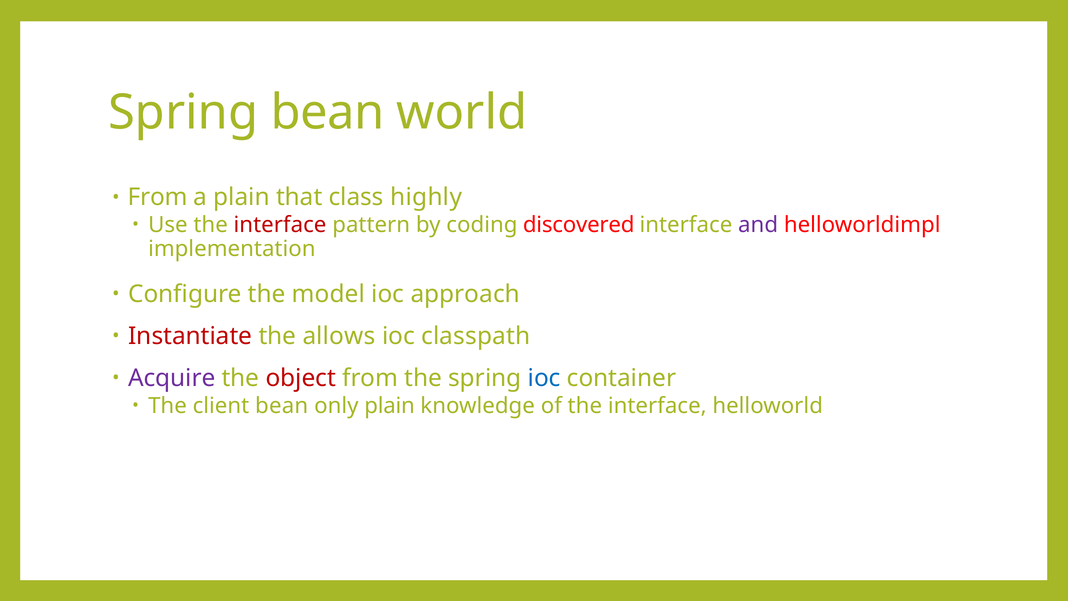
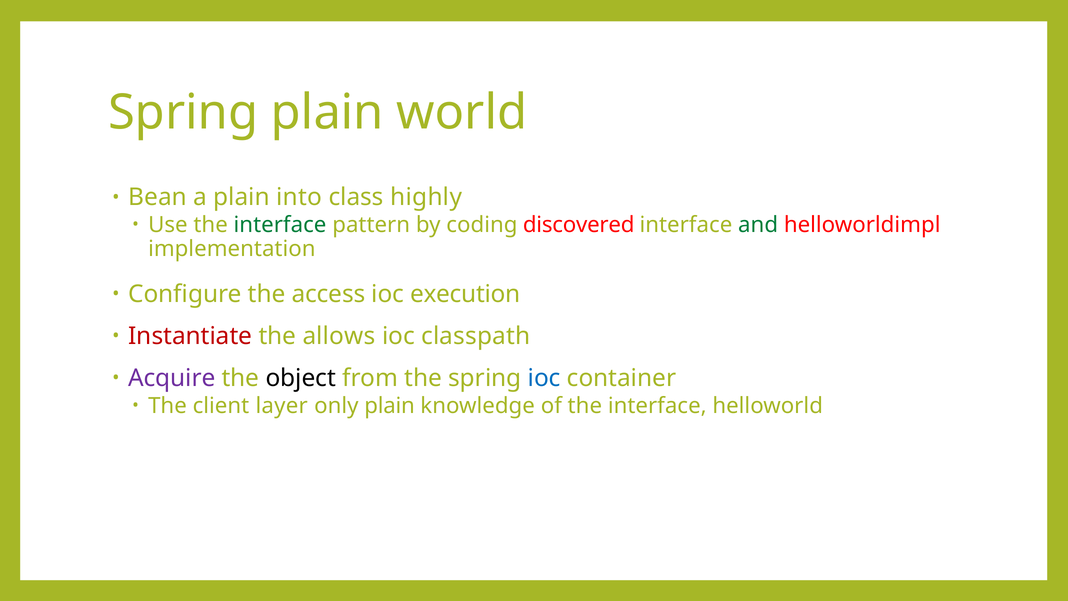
Spring bean: bean -> plain
From at (158, 197): From -> Bean
that: that -> into
interface at (280, 225) colour: red -> green
and colour: purple -> green
model: model -> access
approach: approach -> execution
object colour: red -> black
client bean: bean -> layer
